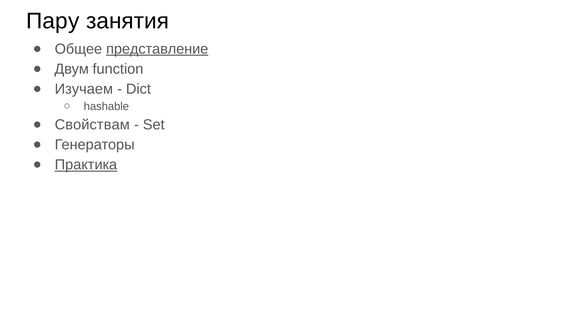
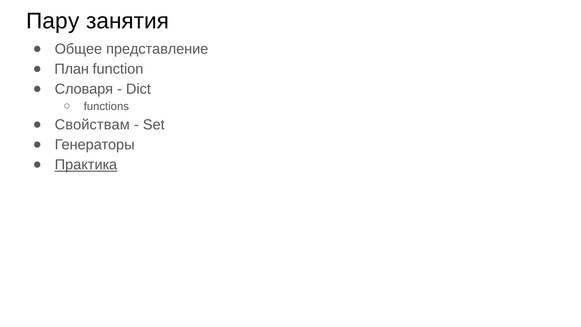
представление underline: present -> none
Двум: Двум -> План
Изучаем: Изучаем -> Словаря
hashable: hashable -> functions
